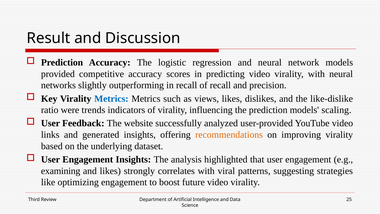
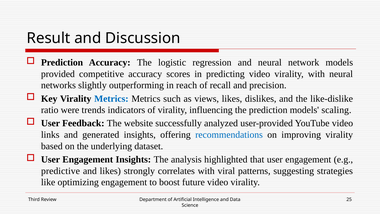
in recall: recall -> reach
recommendations colour: orange -> blue
examining: examining -> predictive
